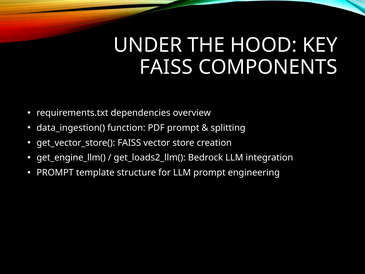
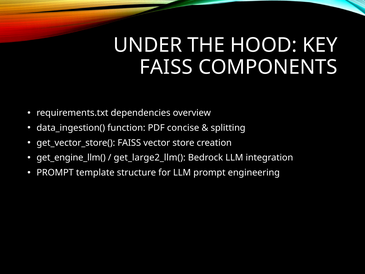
PDF prompt: prompt -> concise
get_loads2_llm(: get_loads2_llm( -> get_large2_llm(
